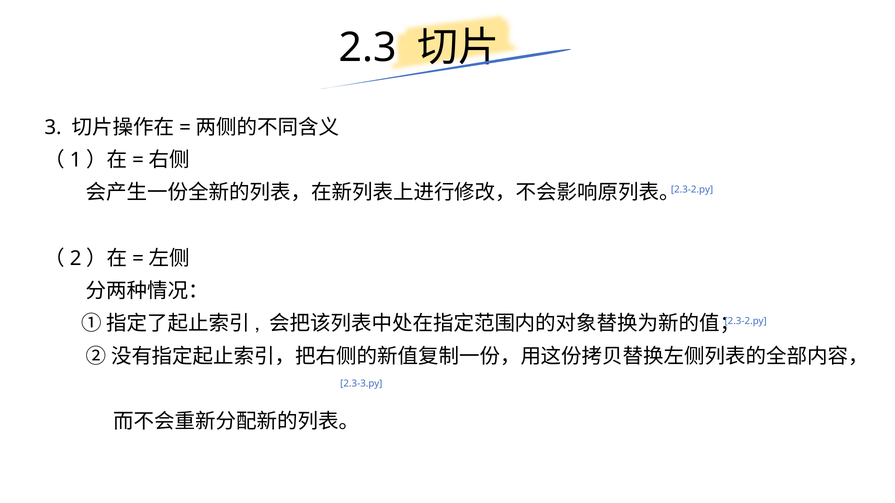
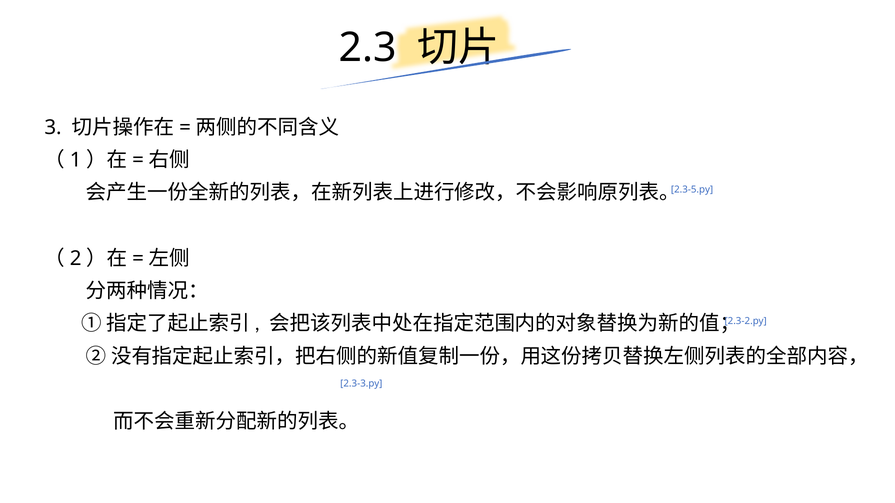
2.3-2.py at (692, 190): 2.3-2.py -> 2.3-5.py
